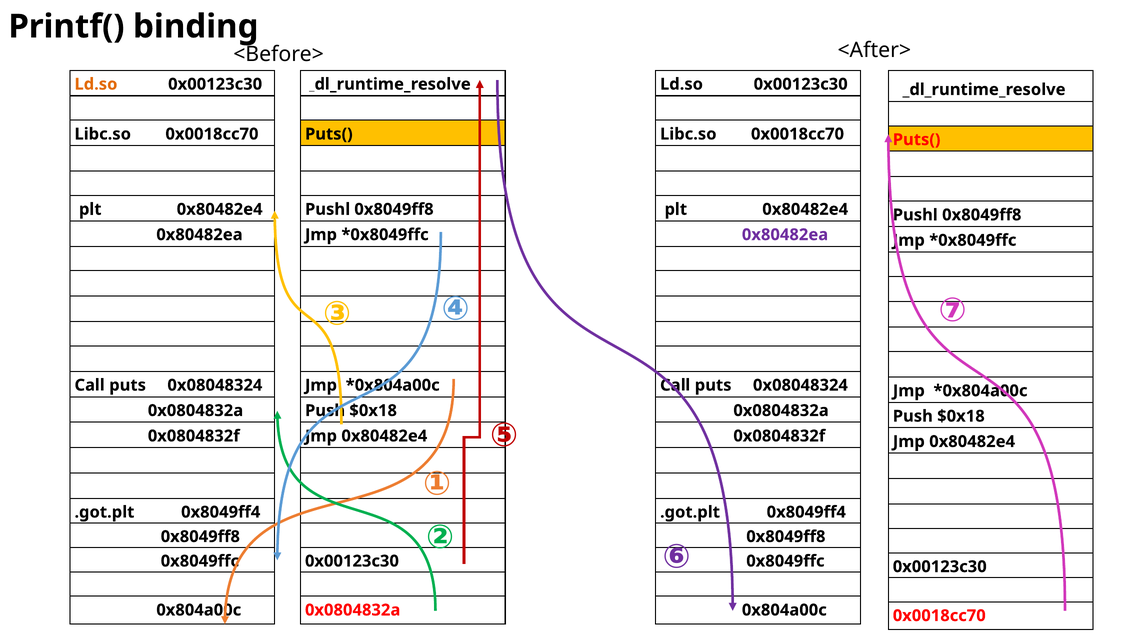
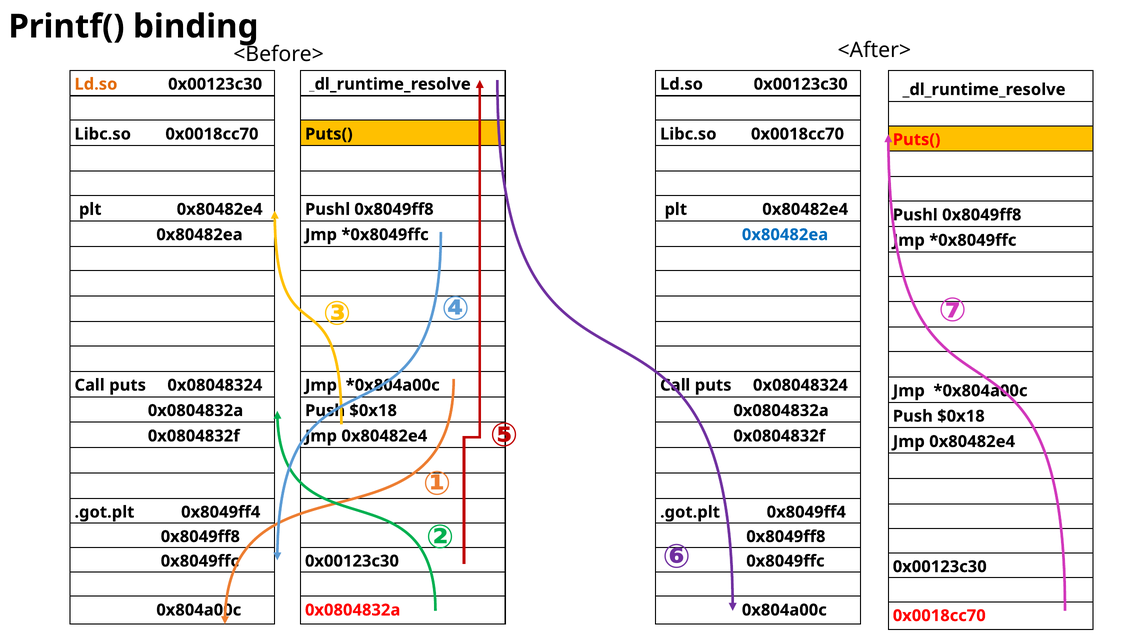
0x80482ea at (785, 235) colour: purple -> blue
